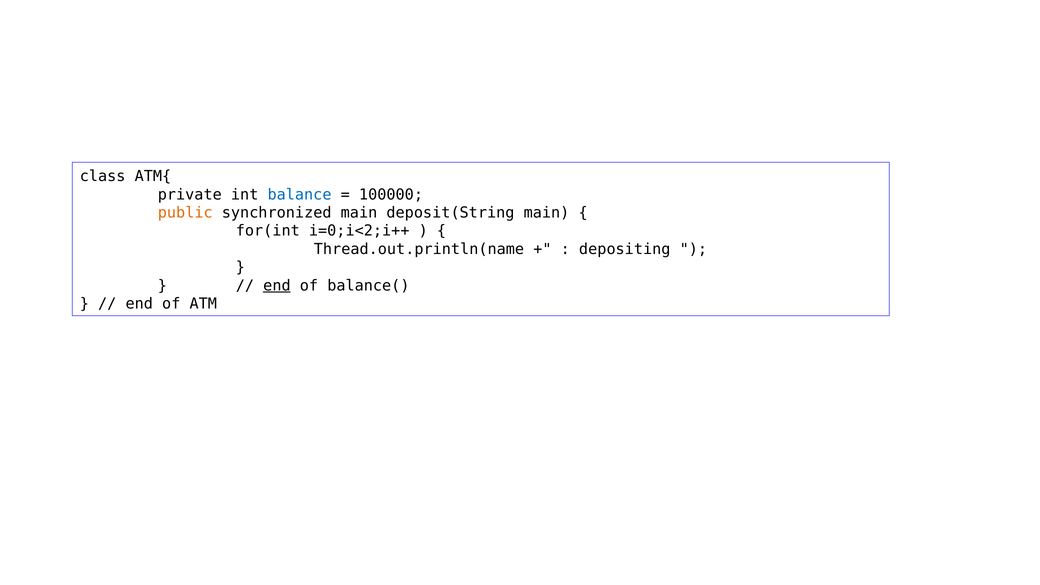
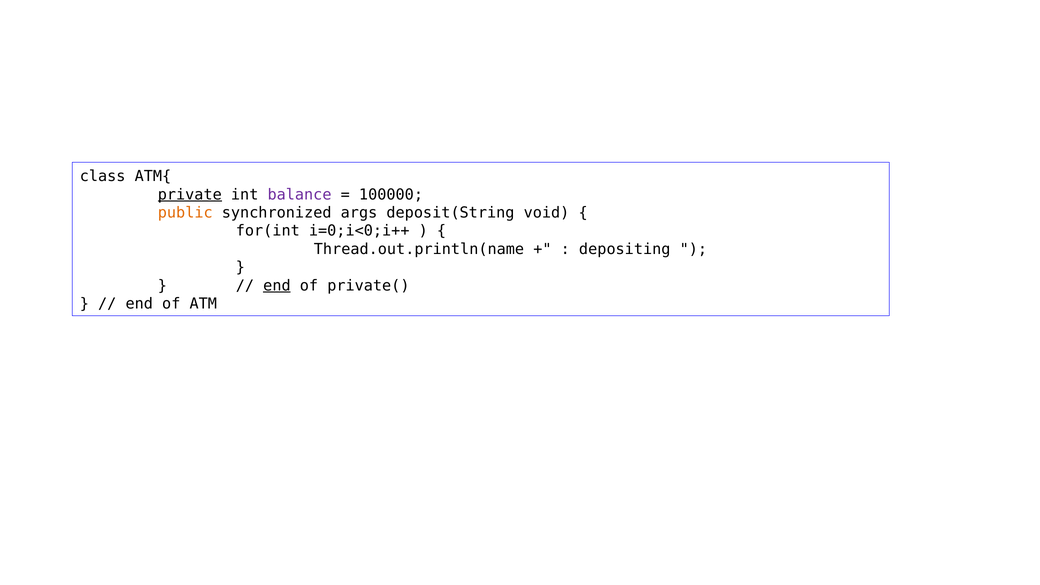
private underline: none -> present
balance colour: blue -> purple
synchronized main: main -> args
deposit(String main: main -> void
i=0;i<2;i++: i=0;i<2;i++ -> i=0;i<0;i++
balance(: balance( -> private(
